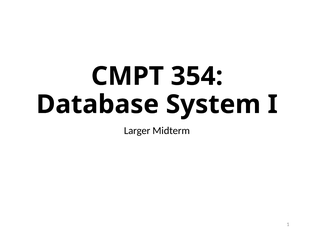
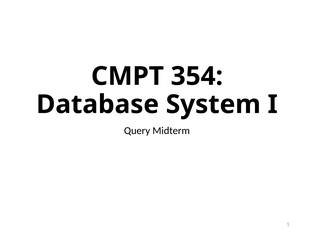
Larger: Larger -> Query
